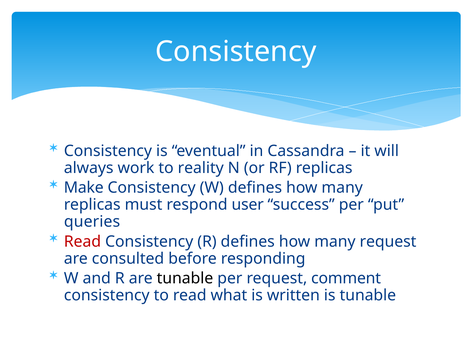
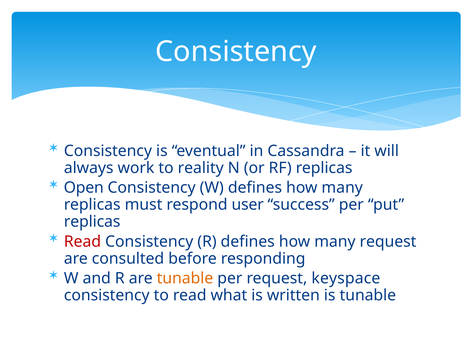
Make: Make -> Open
queries at (92, 222): queries -> replicas
tunable at (185, 278) colour: black -> orange
comment: comment -> keyspace
